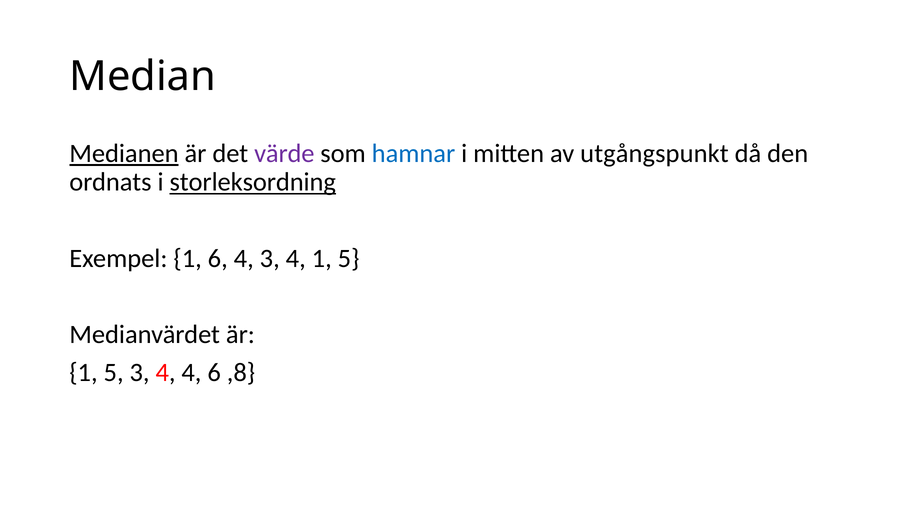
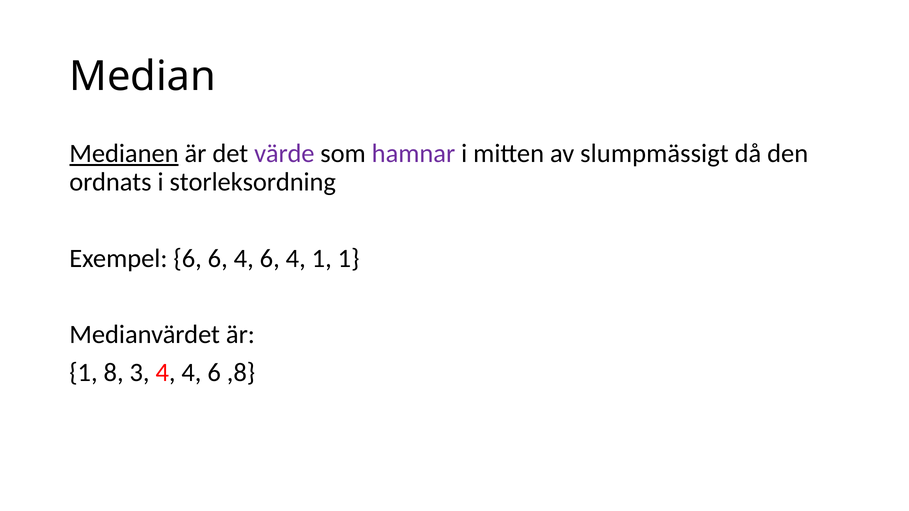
hamnar colour: blue -> purple
utgångspunkt: utgångspunkt -> slumpmässigt
storleksordning underline: present -> none
Exempel 1: 1 -> 6
6 4 3: 3 -> 6
4 1 5: 5 -> 1
5 at (114, 373): 5 -> 8
